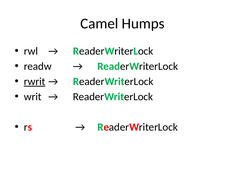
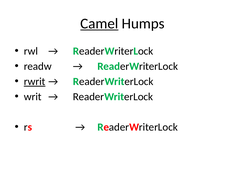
Camel underline: none -> present
